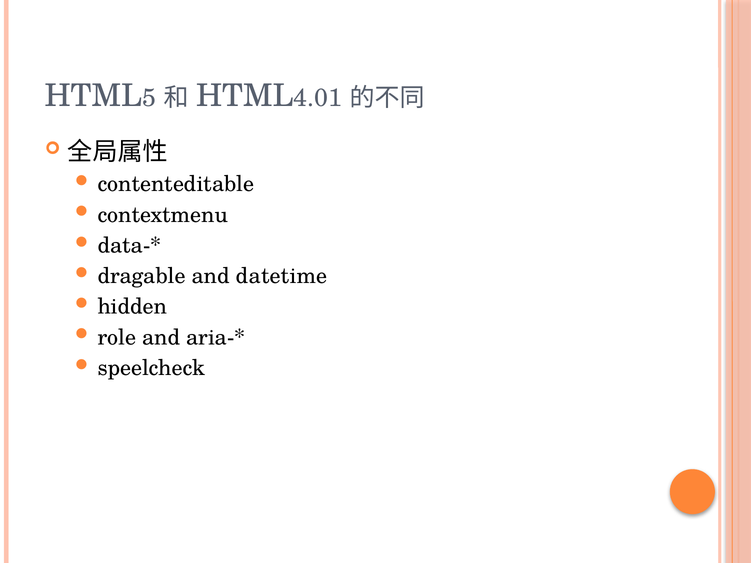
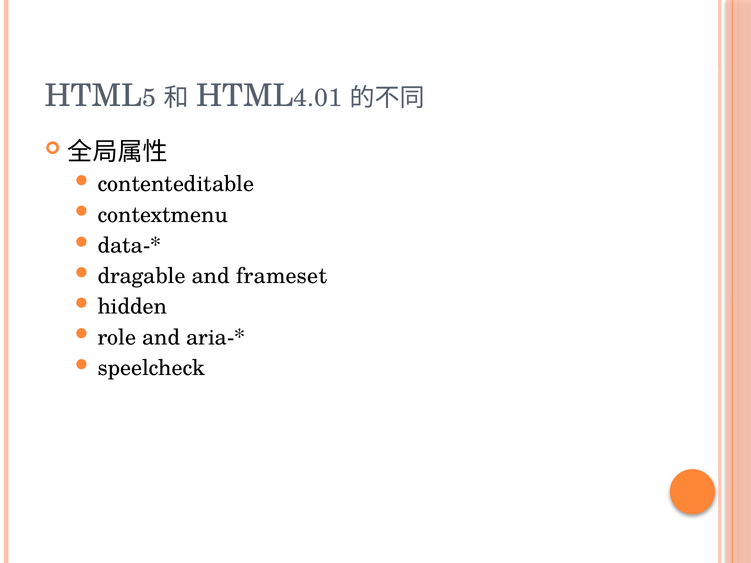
datetime: datetime -> frameset
